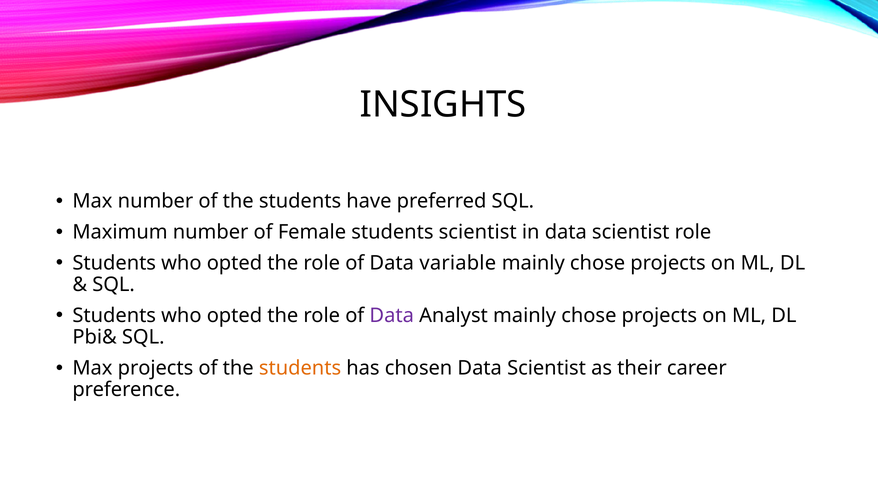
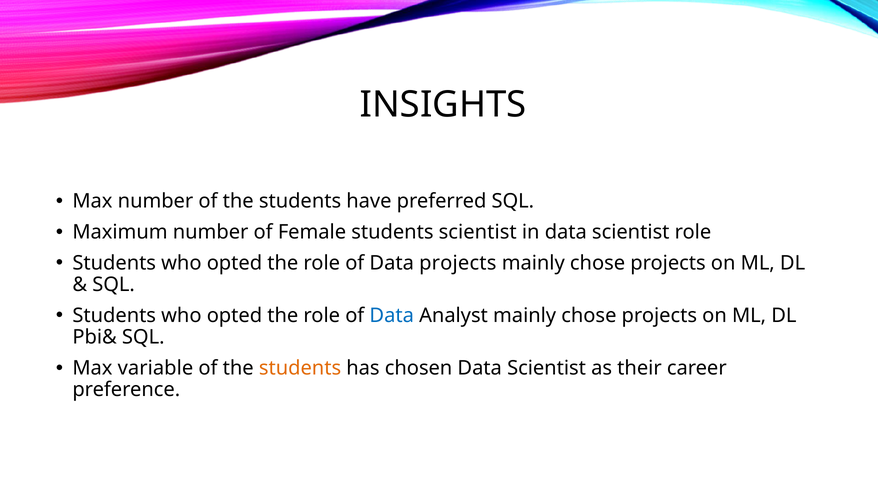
Data variable: variable -> projects
Data at (392, 315) colour: purple -> blue
Max projects: projects -> variable
